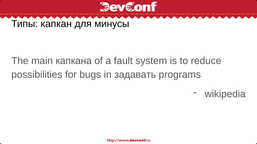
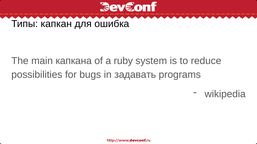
минусы: минусы -> ошибка
fault: fault -> ruby
